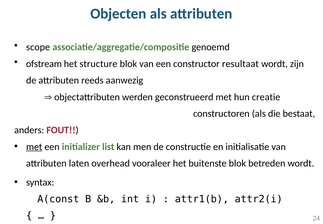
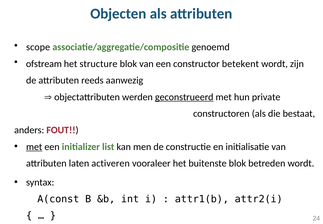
resultaat: resultaat -> betekent
geconstrueerd underline: none -> present
creatie: creatie -> private
overhead: overhead -> activeren
